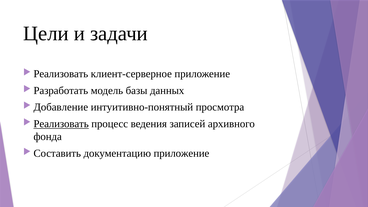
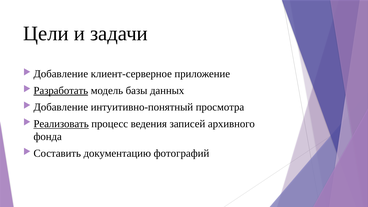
Реализовать at (61, 74): Реализовать -> Добавление
Разработать underline: none -> present
документацию приложение: приложение -> фотографий
